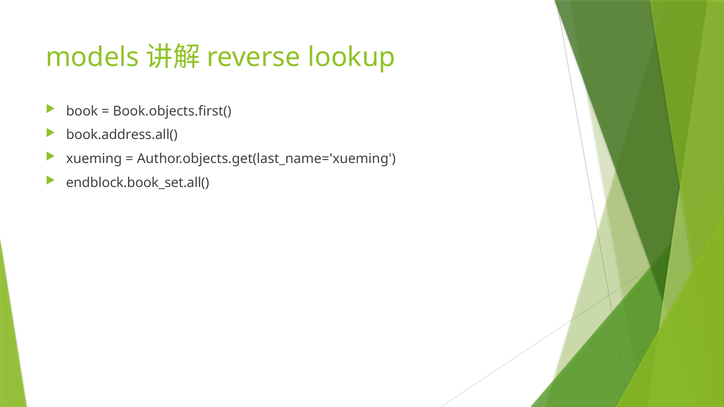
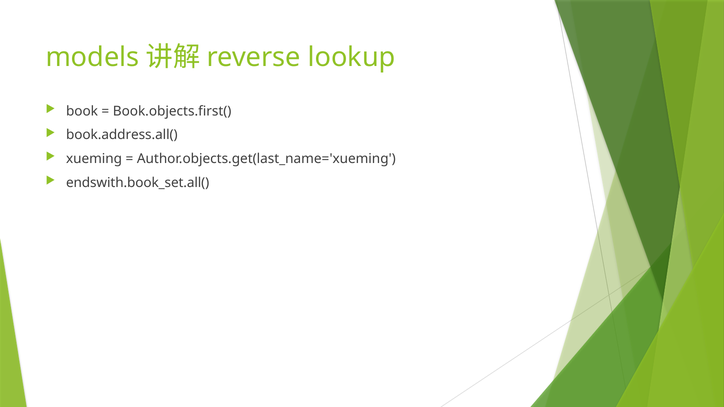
endblock.book_set.all(: endblock.book_set.all( -> endswith.book_set.all(
